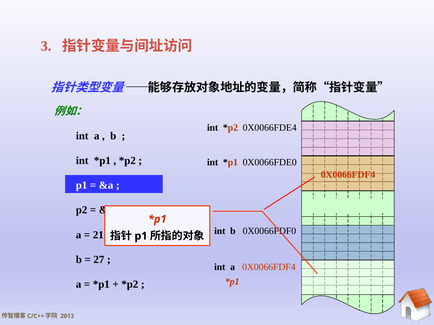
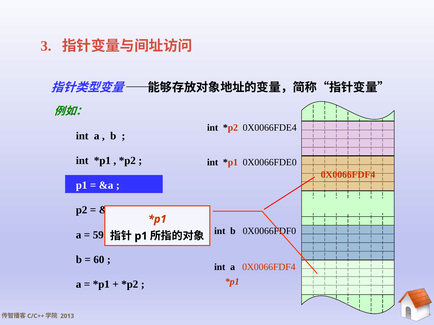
21: 21 -> 59
27: 27 -> 60
